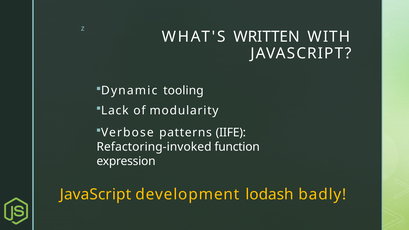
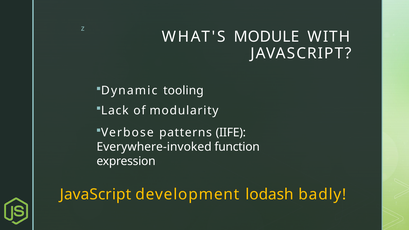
WRITTEN: WRITTEN -> MODULE
Refactoring-invoked: Refactoring-invoked -> Everywhere-invoked
